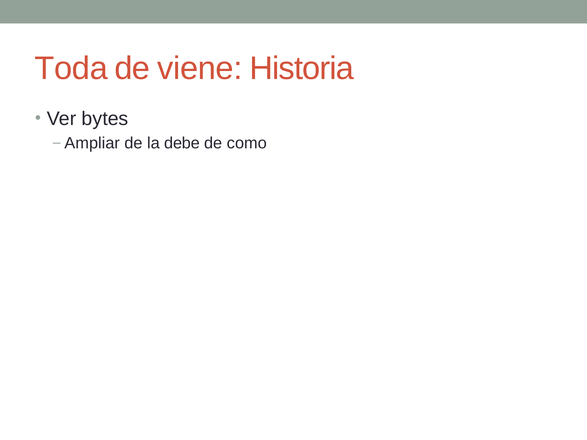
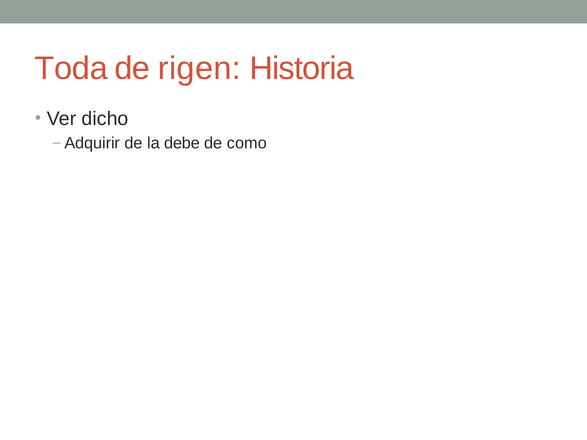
viene: viene -> rigen
bytes: bytes -> dicho
Ampliar: Ampliar -> Adquirir
